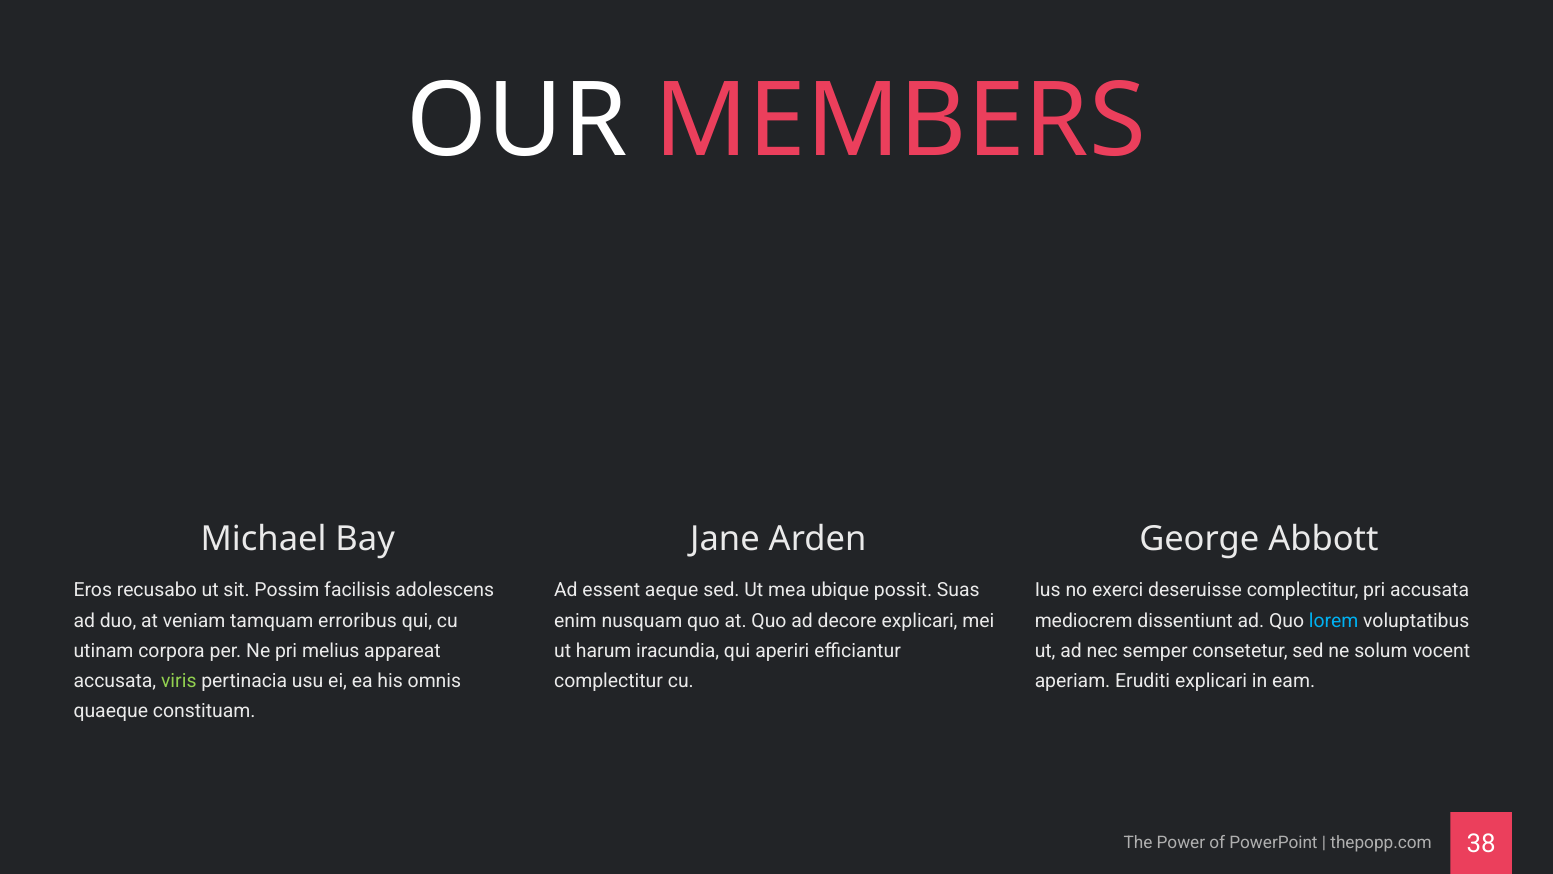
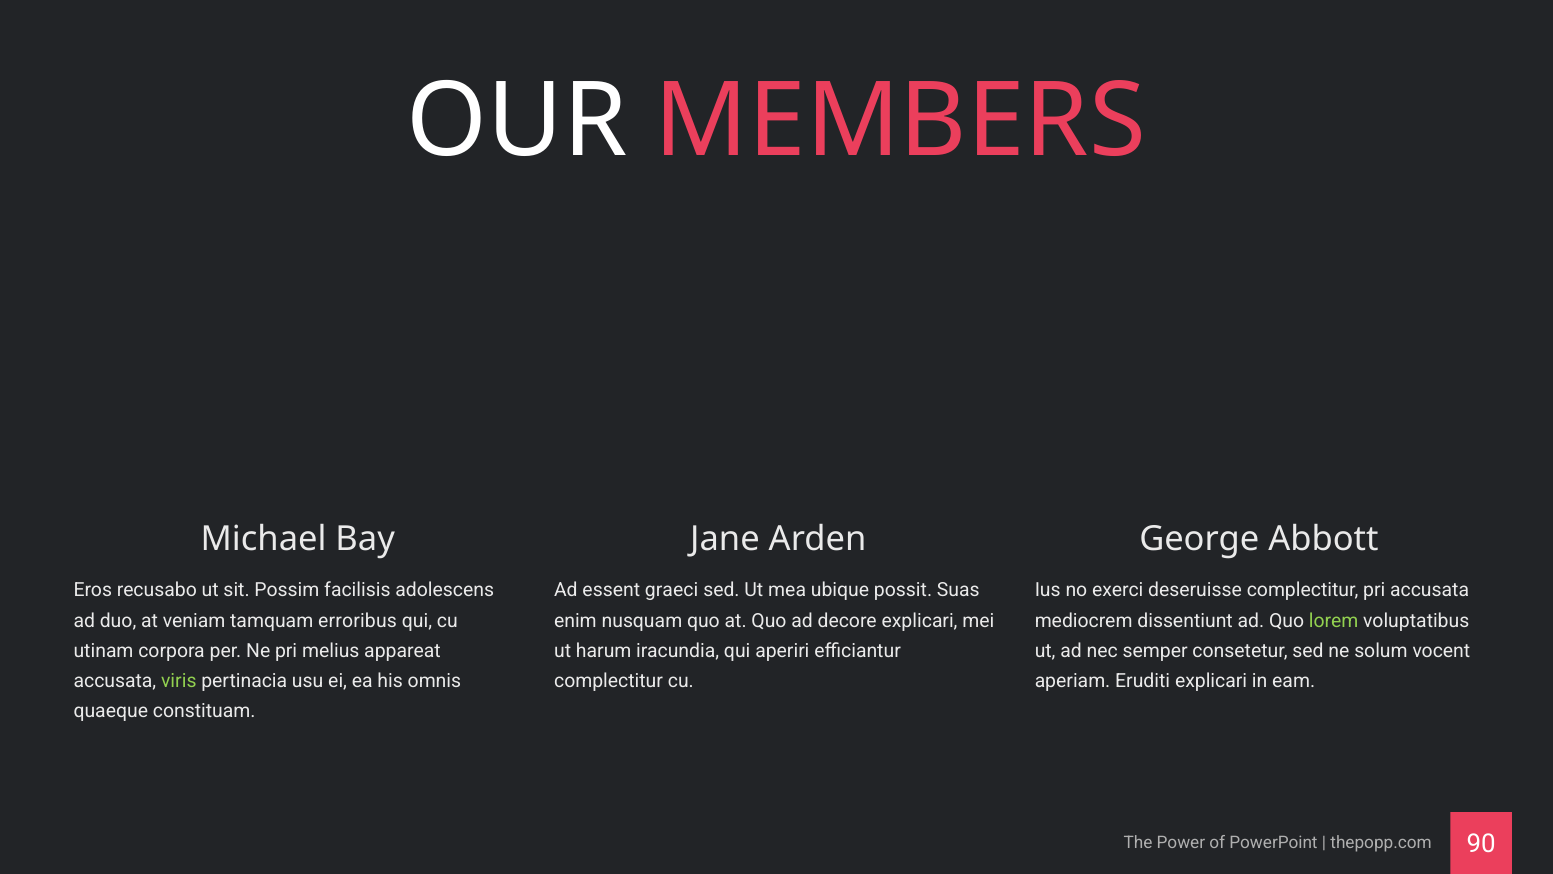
aeque: aeque -> graeci
lorem colour: light blue -> light green
38: 38 -> 90
